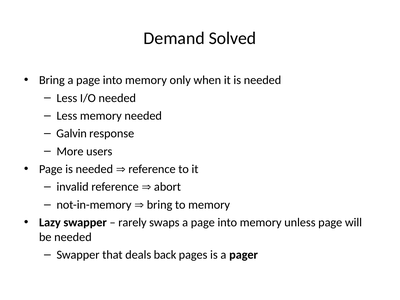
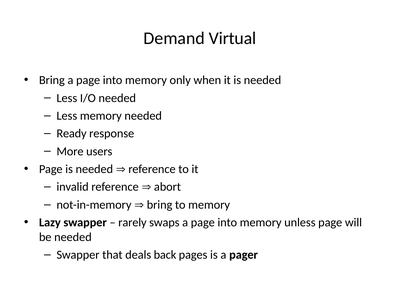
Solved: Solved -> Virtual
Galvin: Galvin -> Ready
